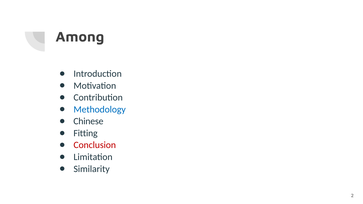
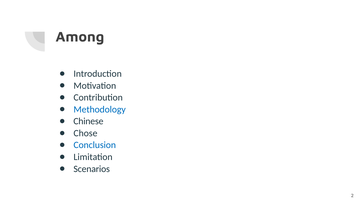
Fitting: Fitting -> Chose
Conclusion colour: red -> blue
Similarity: Similarity -> Scenarios
